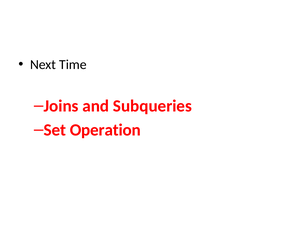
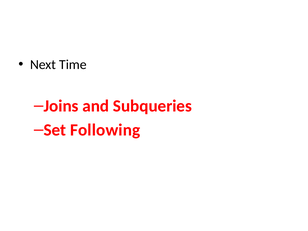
Operation: Operation -> Following
